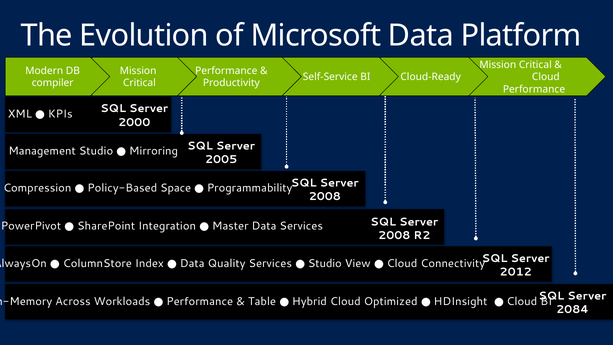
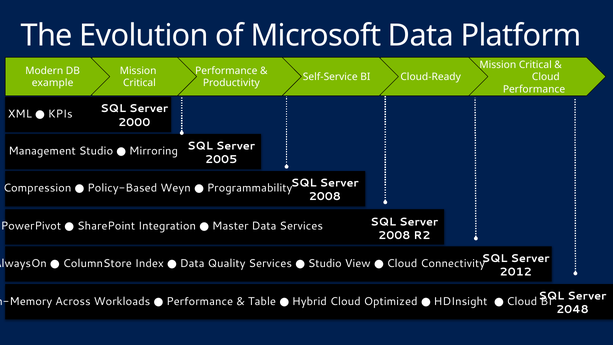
compiler: compiler -> example
Space: Space -> Weyn
2084: 2084 -> 2048
